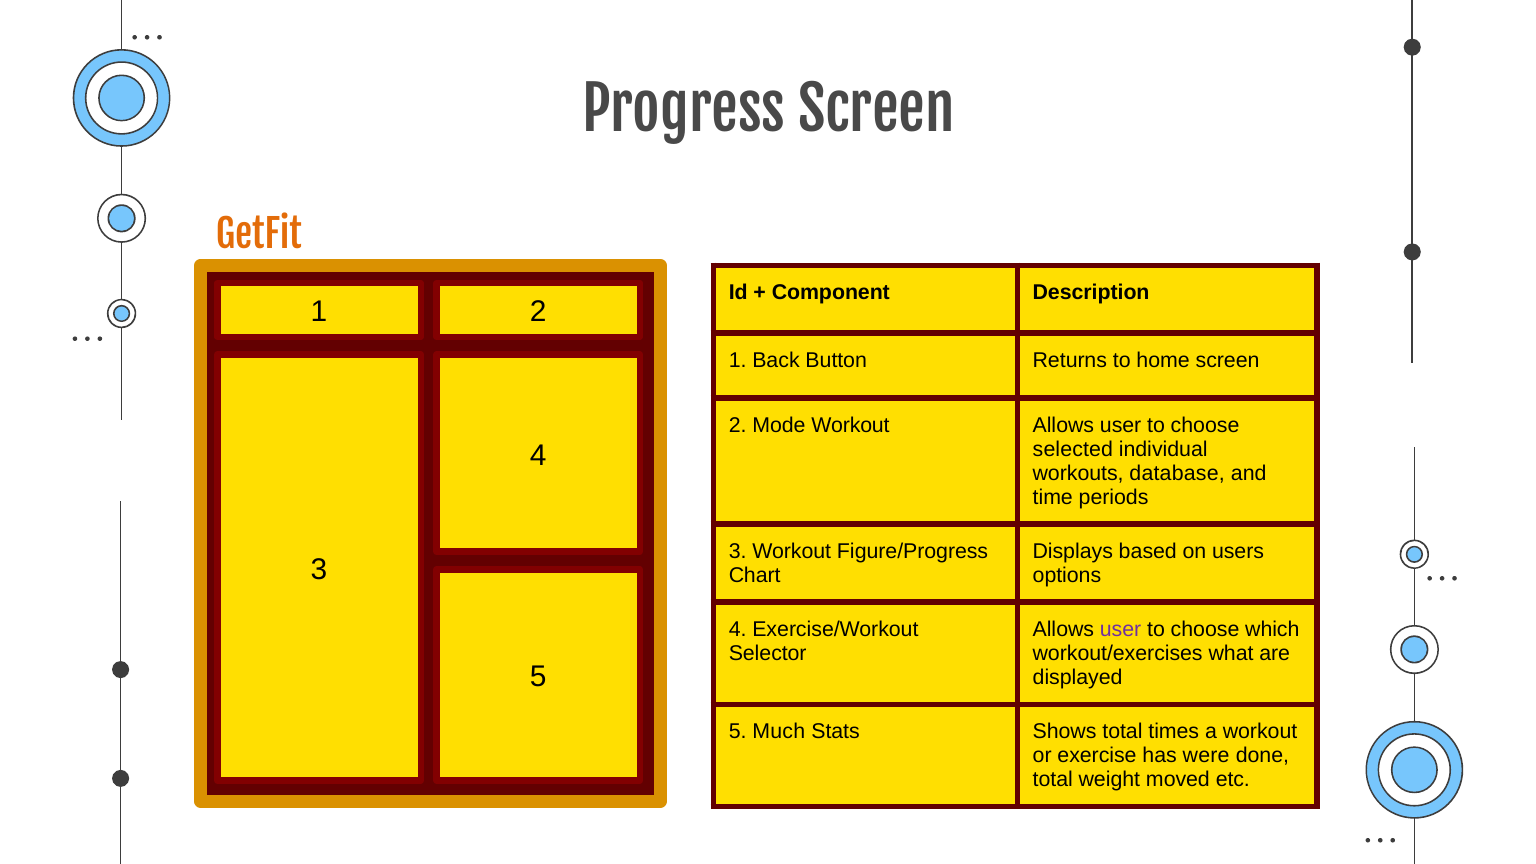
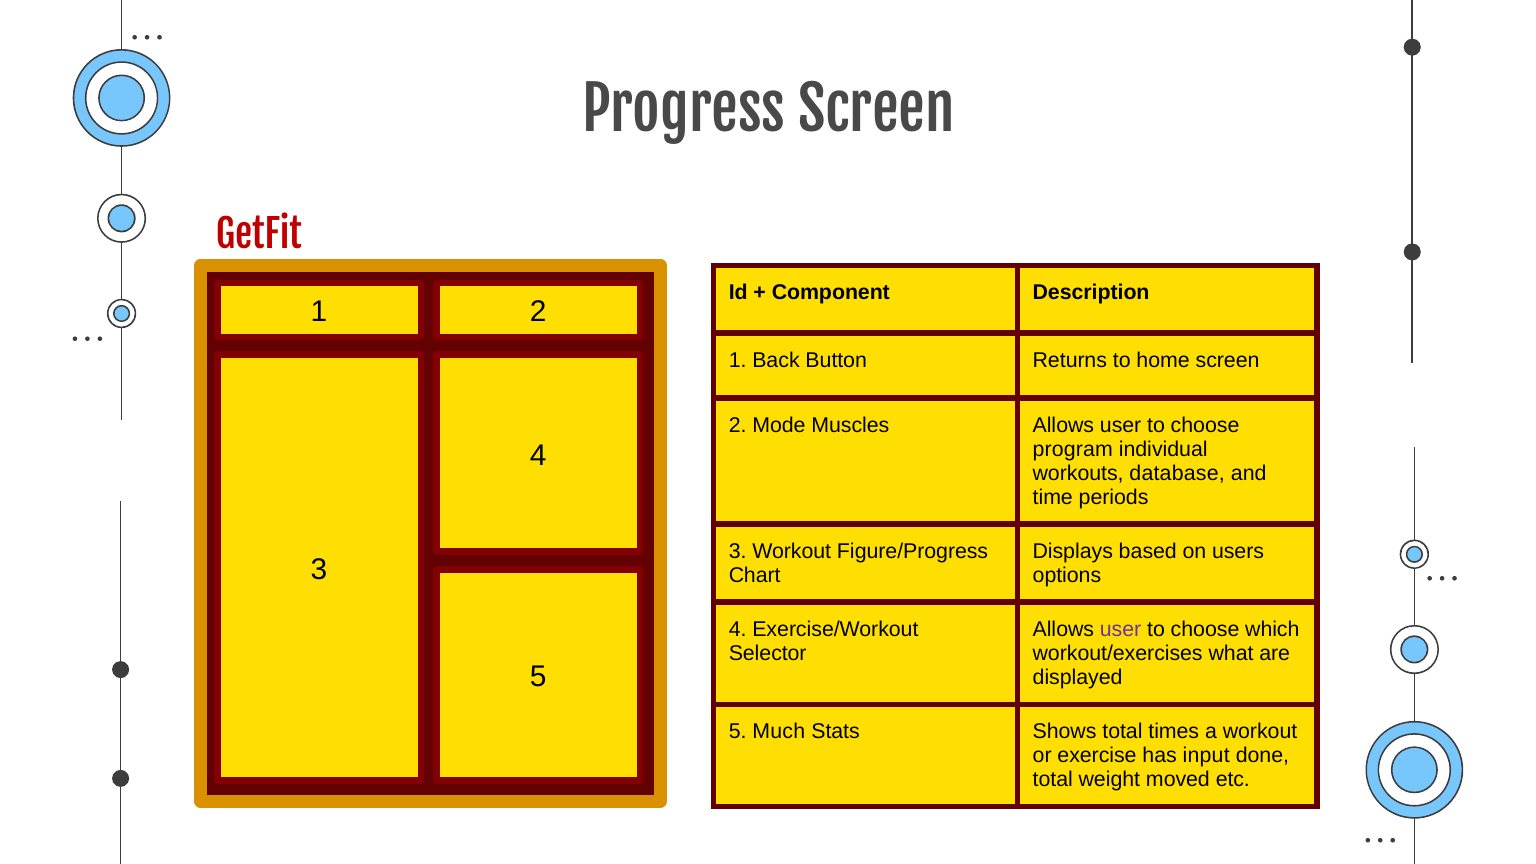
GetFit colour: orange -> red
Mode Workout: Workout -> Muscles
selected: selected -> program
were: were -> input
